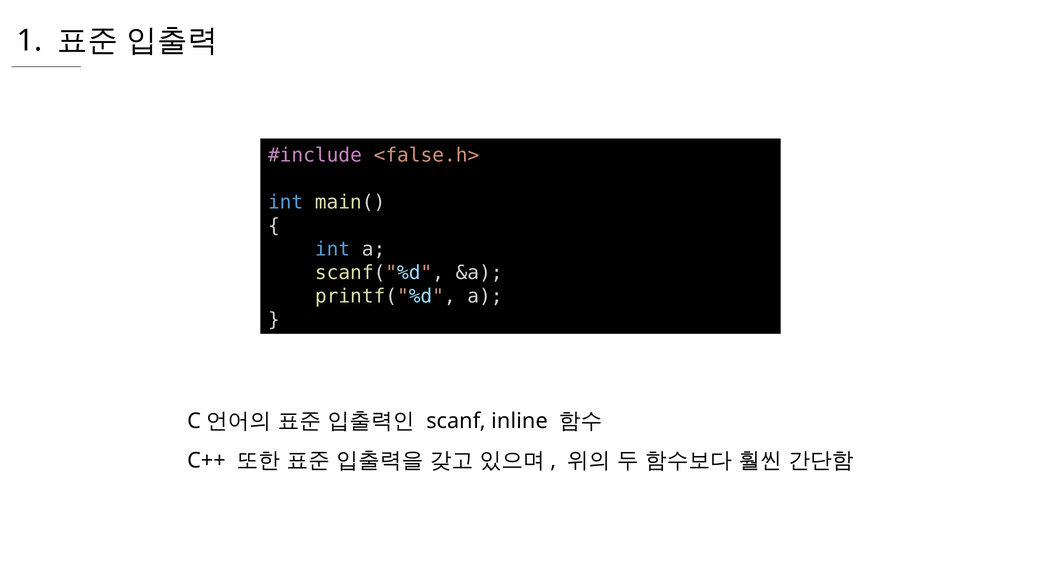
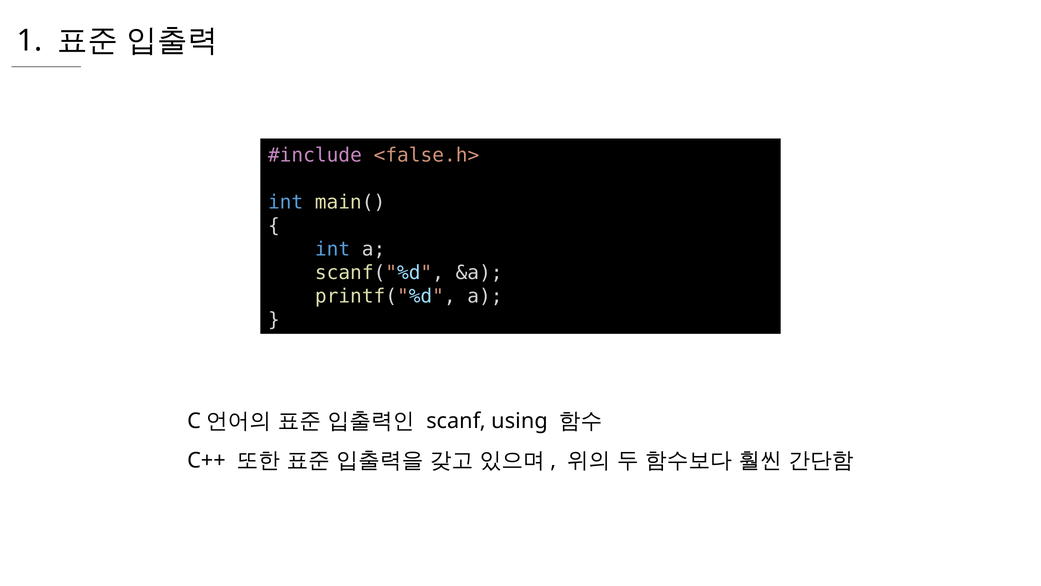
inline: inline -> using
